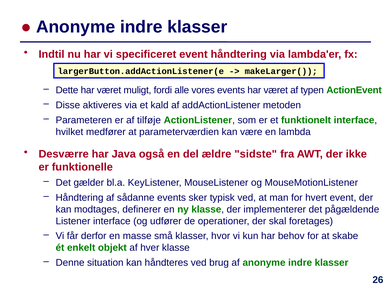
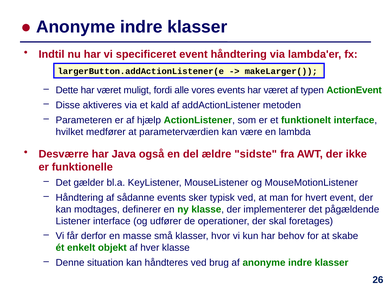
tilføje: tilføje -> hjælp
